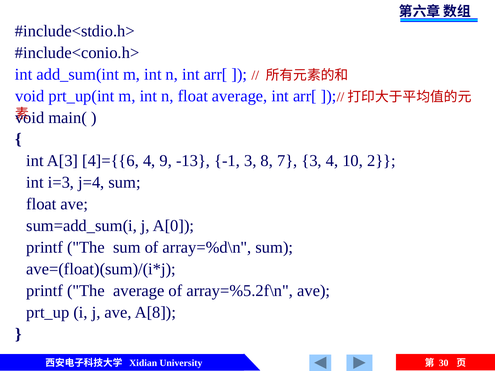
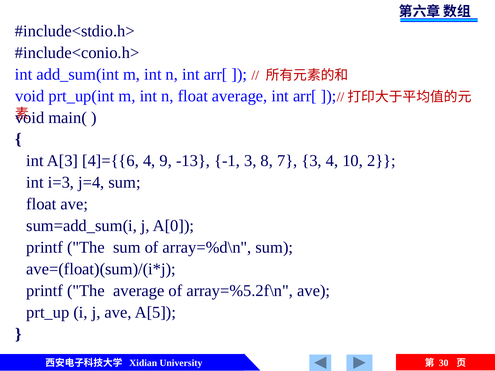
A[8: A[8 -> A[5
